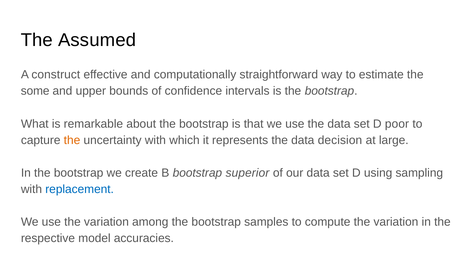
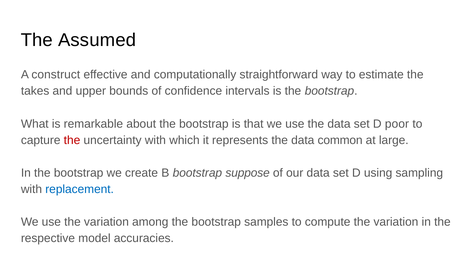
some: some -> takes
the at (72, 140) colour: orange -> red
decision: decision -> common
superior: superior -> suppose
